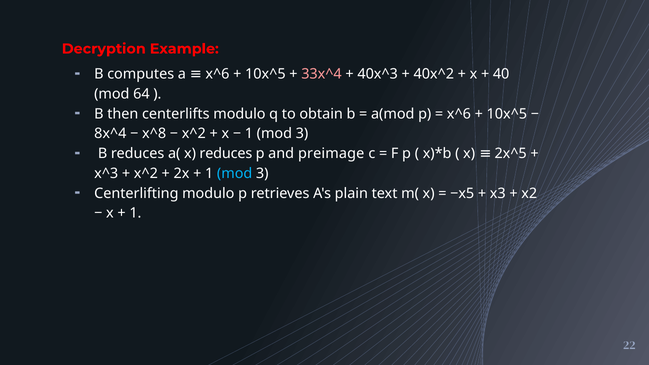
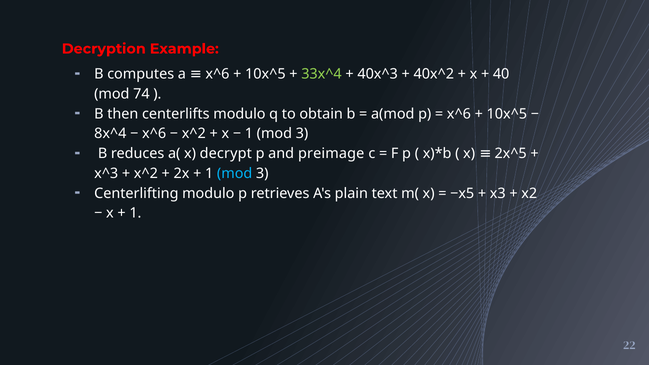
33x^4 colour: pink -> light green
64: 64 -> 74
x^8 at (154, 134): x^8 -> x^6
x reduces: reduces -> decrypt
